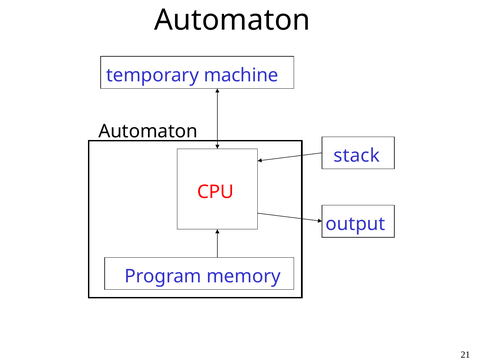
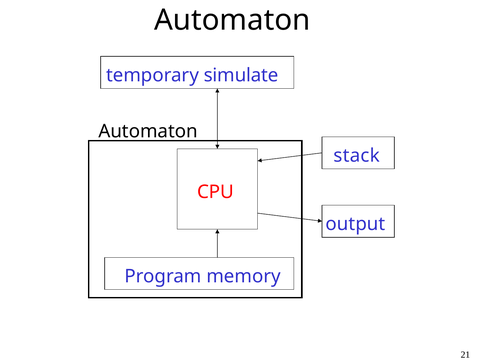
machine: machine -> simulate
